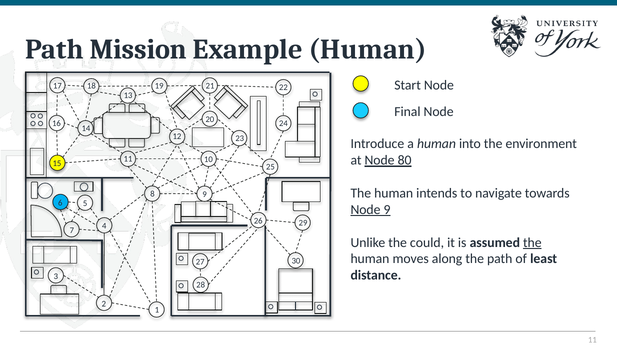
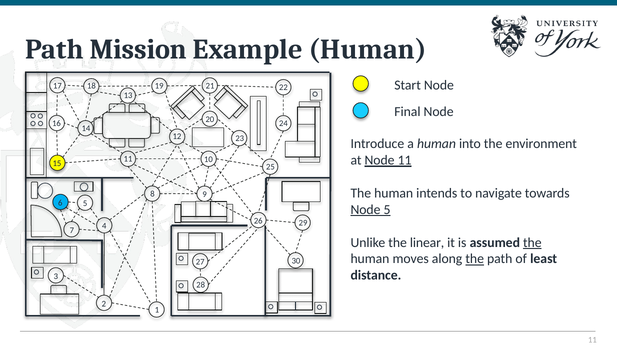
at Node 80: 80 -> 11
Node 9: 9 -> 5
could: could -> linear
the at (475, 259) underline: none -> present
